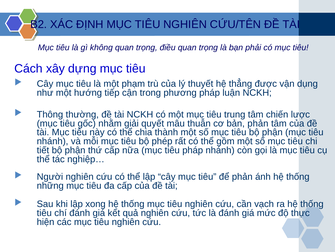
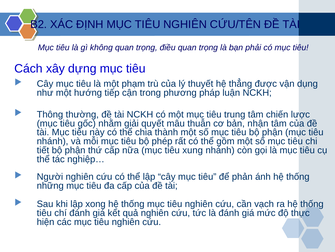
bản phản: phản -> nhận
tiêu pháp: pháp -> xung
